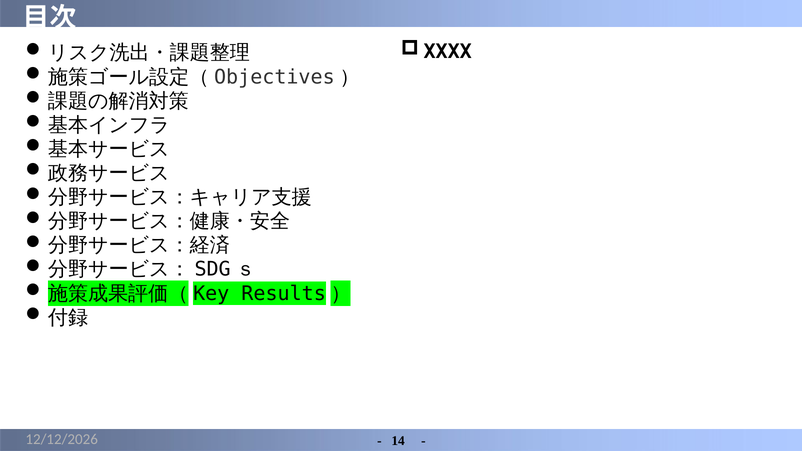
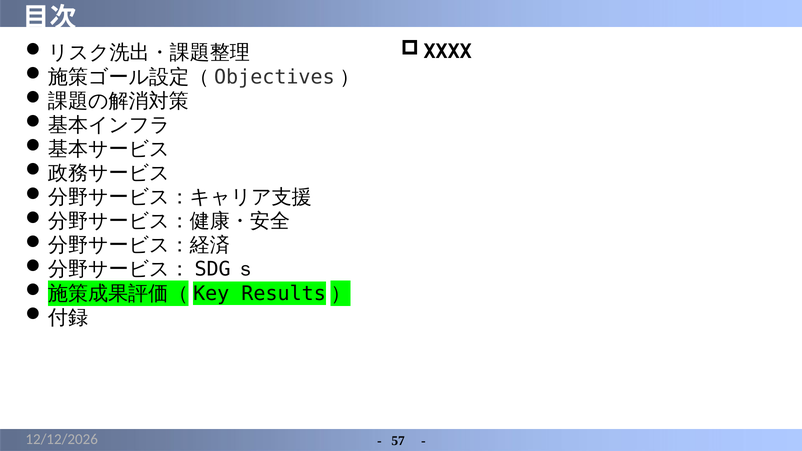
14: 14 -> 57
